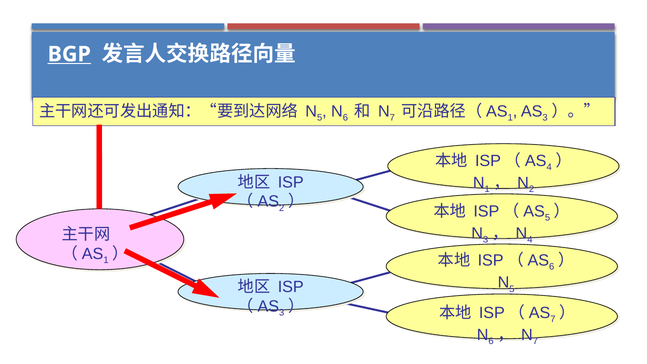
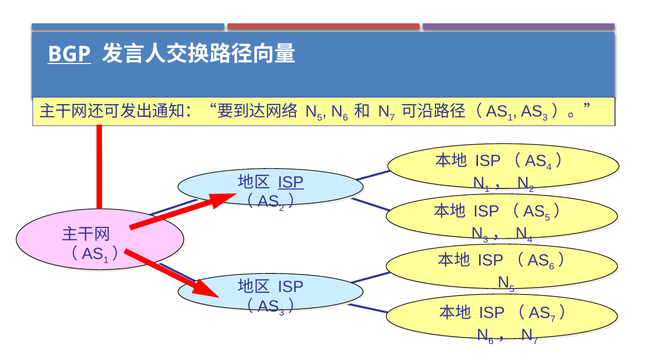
ISP at (291, 182) underline: none -> present
